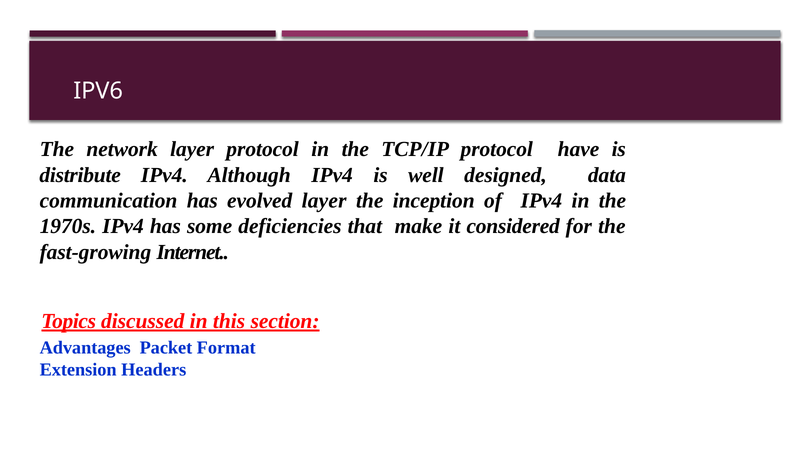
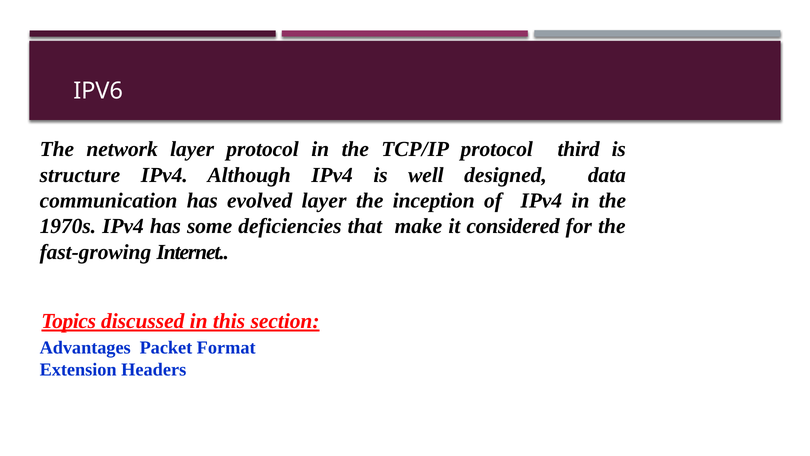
have: have -> third
distribute: distribute -> structure
